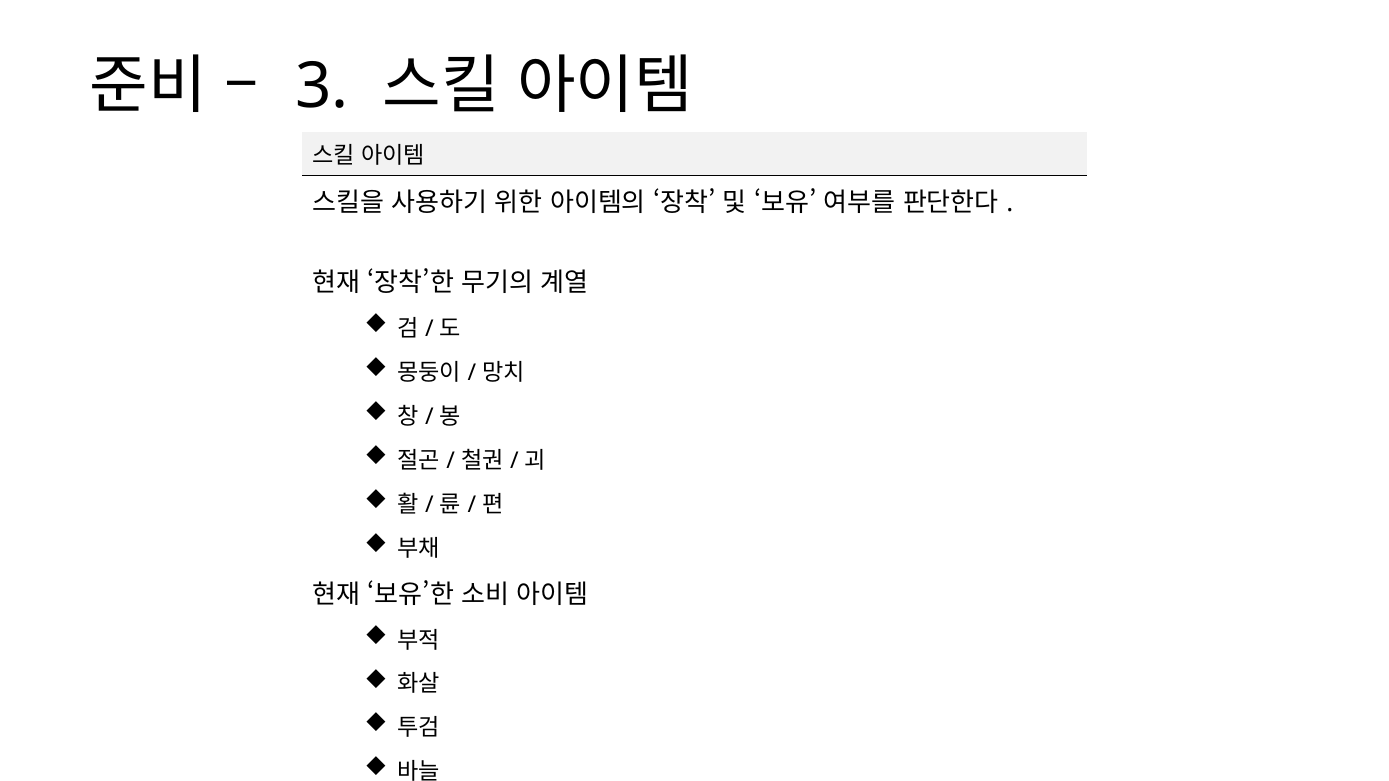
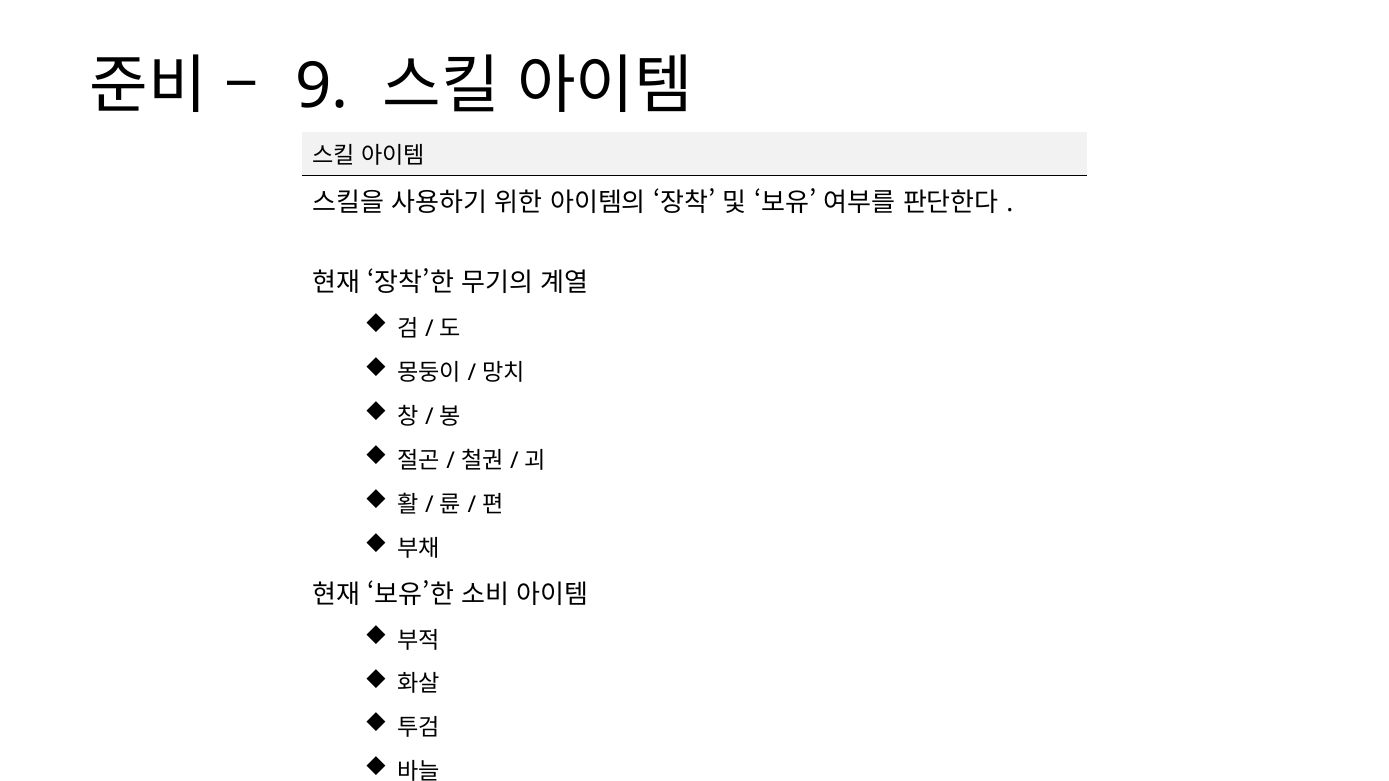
3: 3 -> 9
